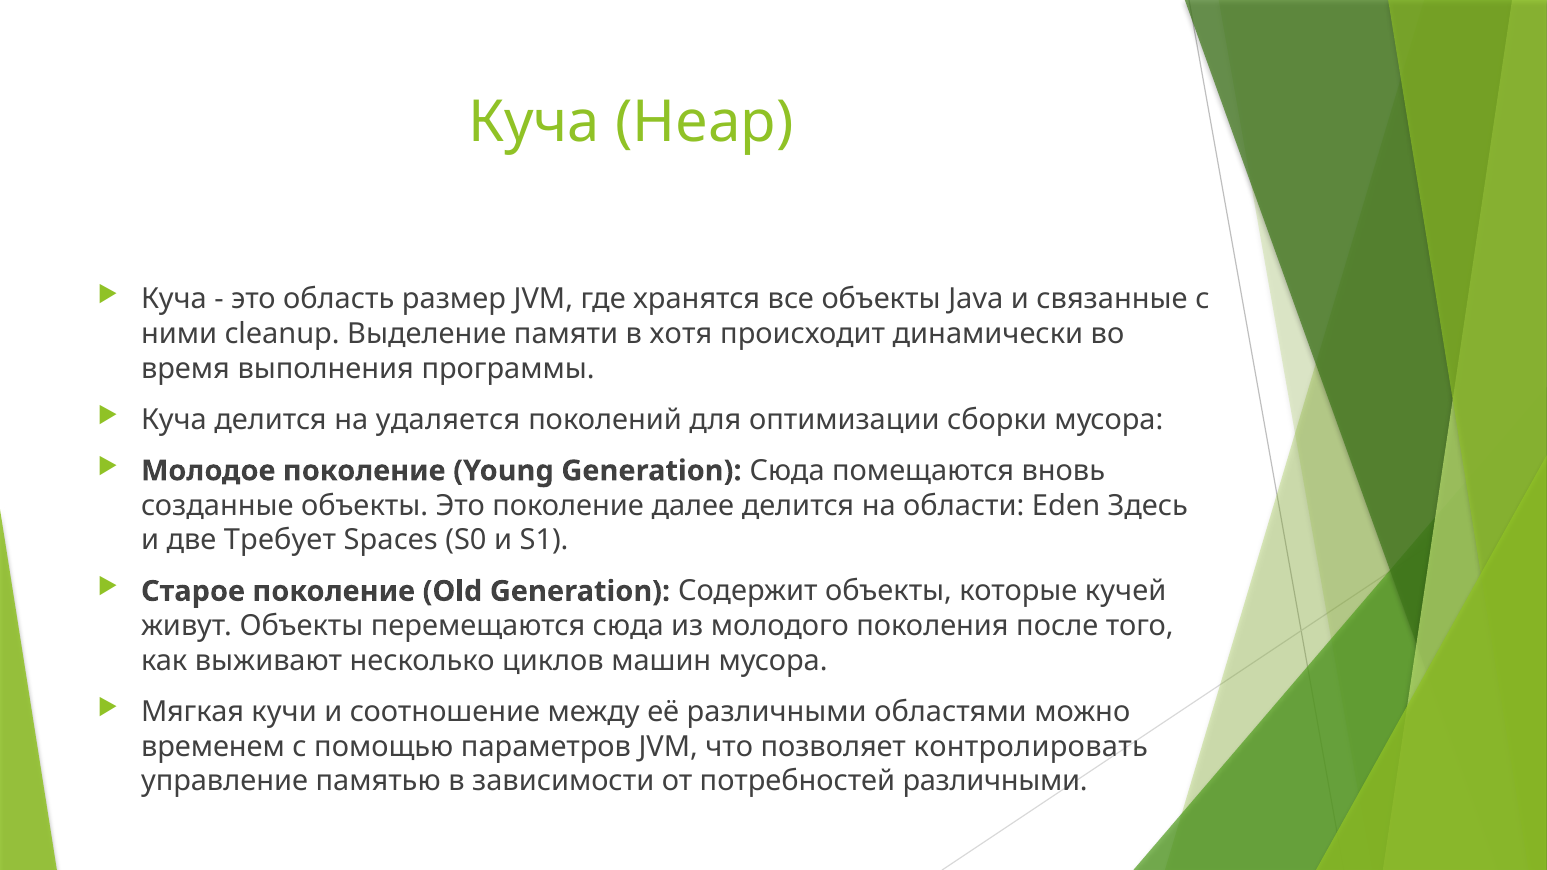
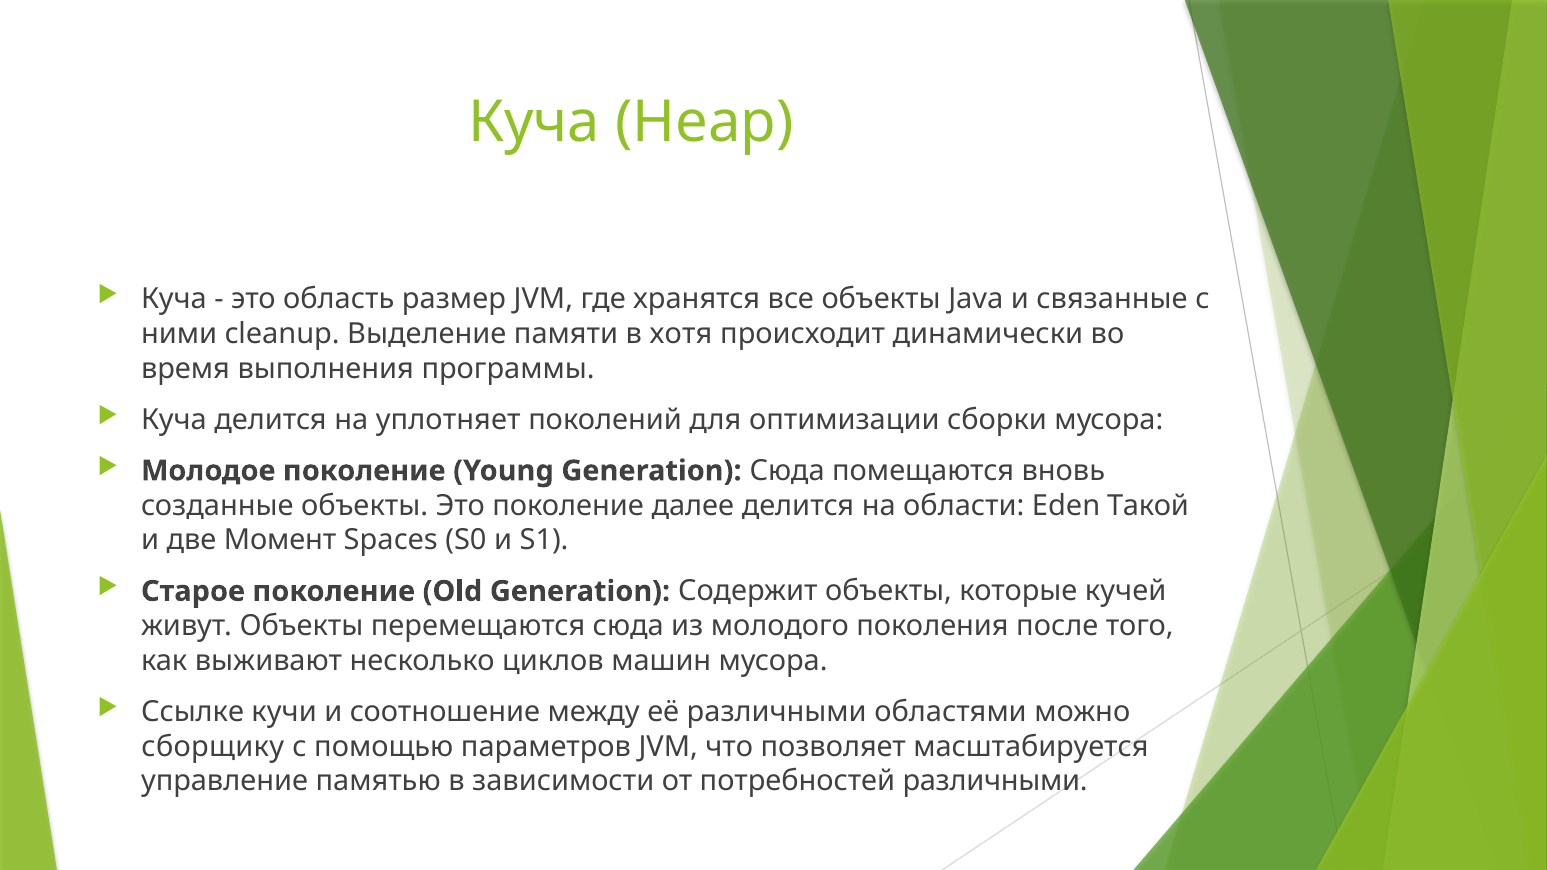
удаляется: удаляется -> уплотняет
Здесь: Здесь -> Такой
Требует: Требует -> Момент
Мягкая: Мягкая -> Ссылке
временем: временем -> сборщику
контролировать: контролировать -> масштабируется
